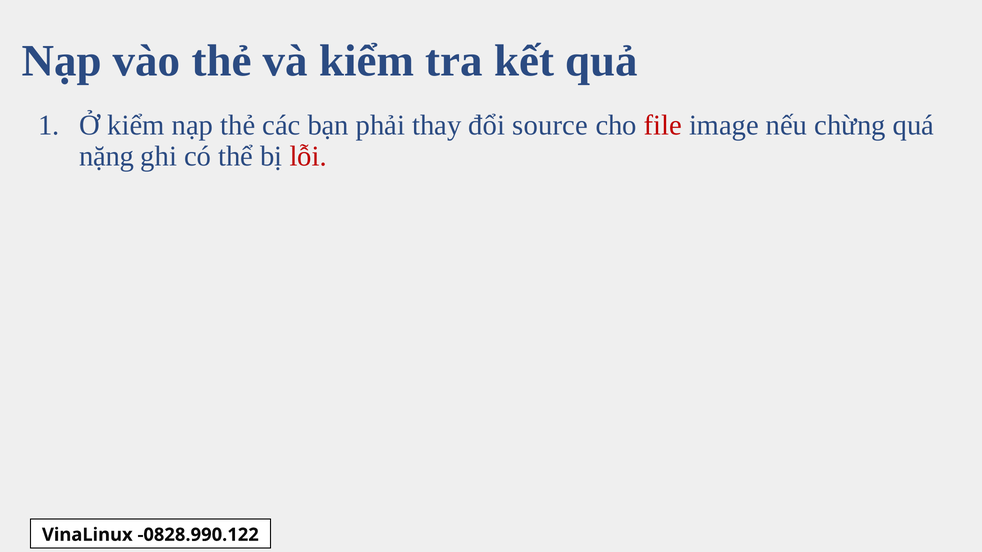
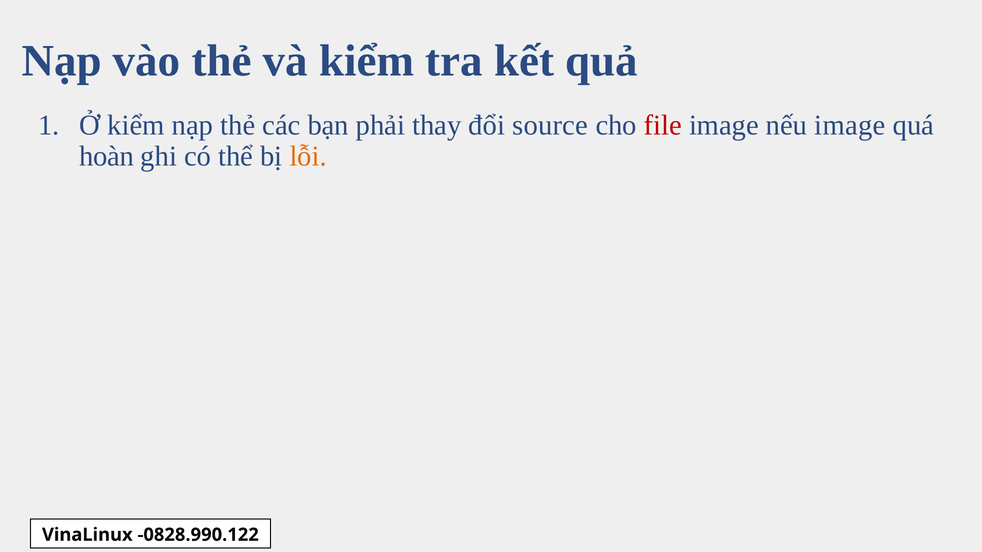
nếu chừng: chừng -> image
nặng: nặng -> hoàn
lỗi colour: red -> orange
